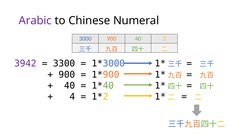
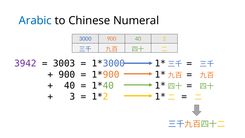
Arabic colour: purple -> blue
3300: 3300 -> 3003
4: 4 -> 3
